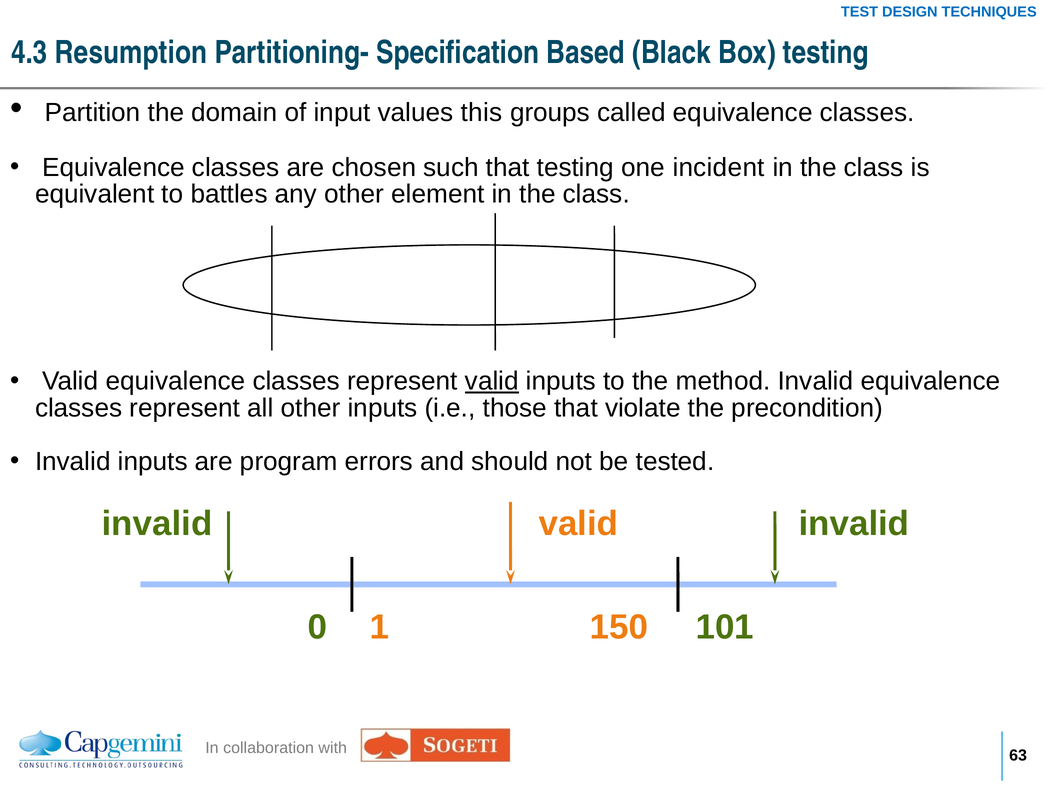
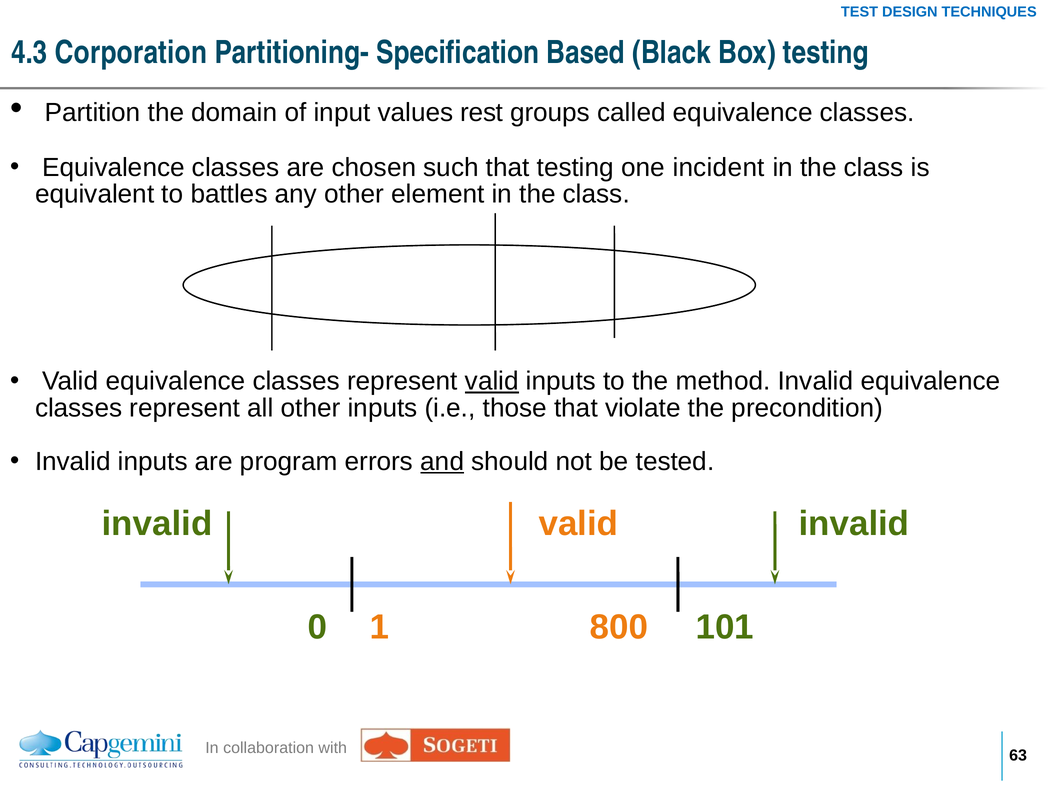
Resumption: Resumption -> Corporation
this: this -> rest
and underline: none -> present
150: 150 -> 800
